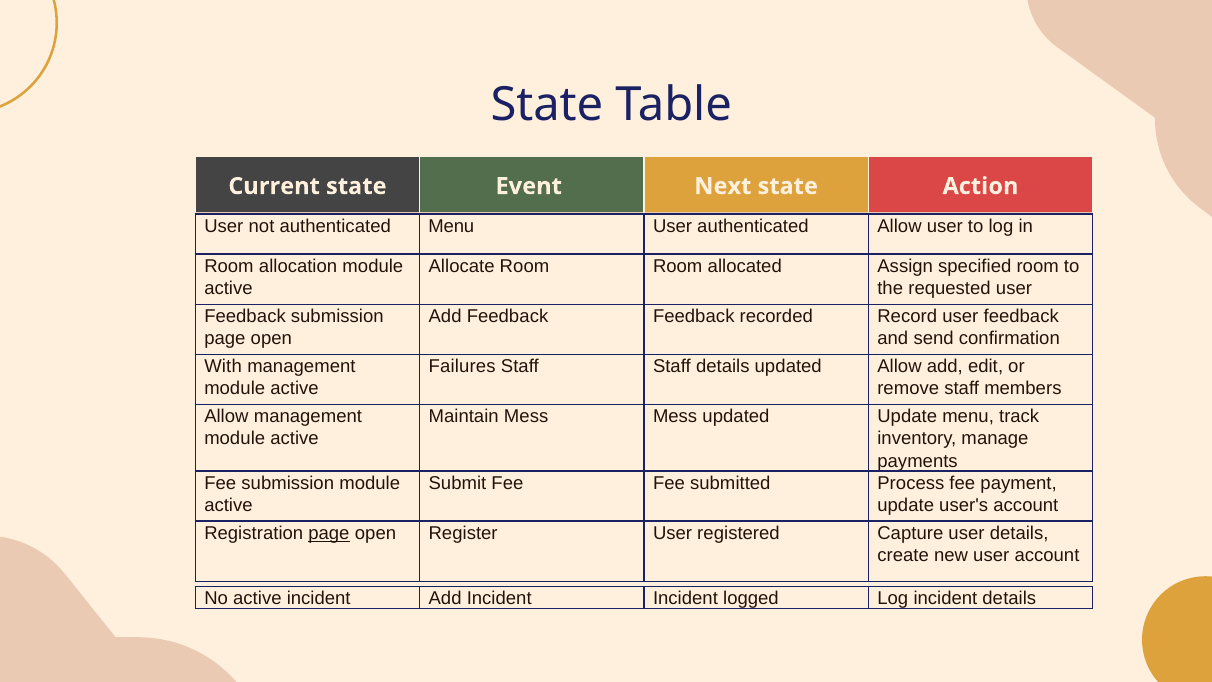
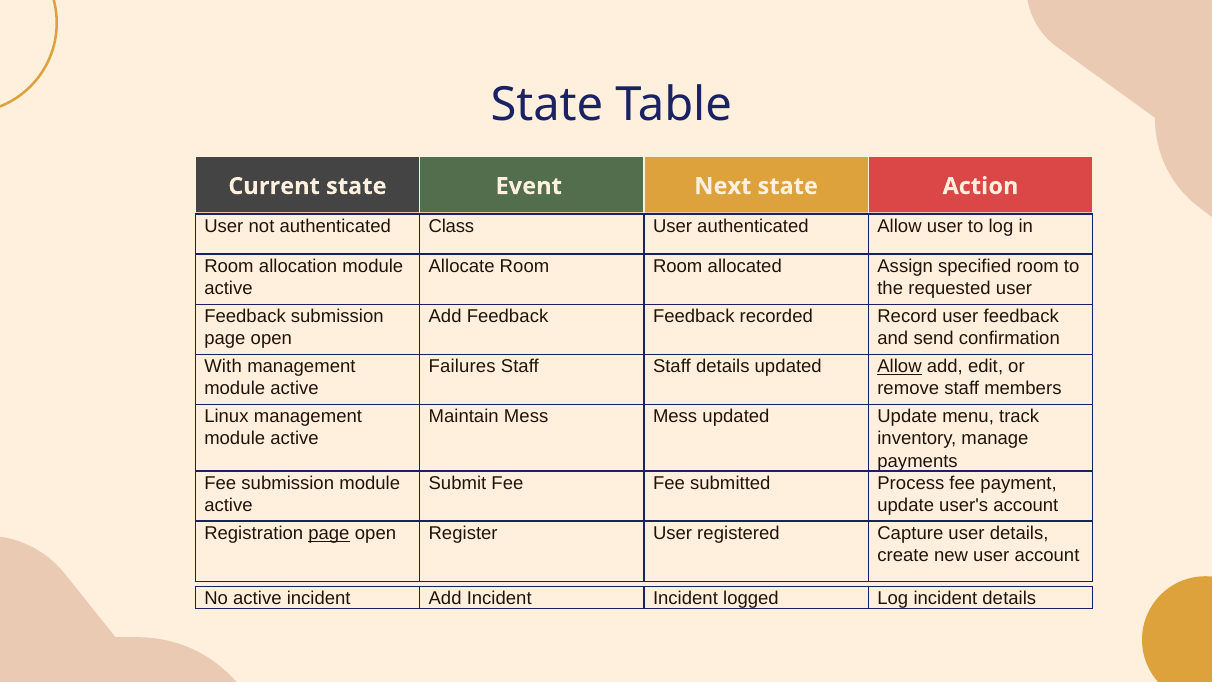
authenticated Menu: Menu -> Class
Allow at (900, 366) underline: none -> present
Allow at (226, 417): Allow -> Linux
